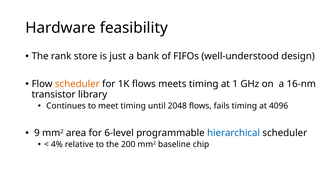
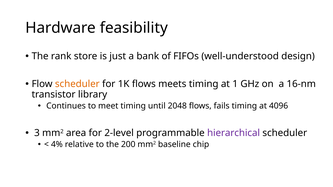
9: 9 -> 3
6-level: 6-level -> 2-level
hierarchical colour: blue -> purple
